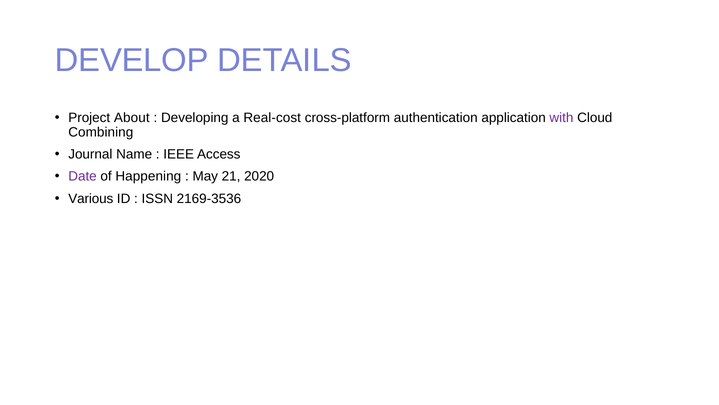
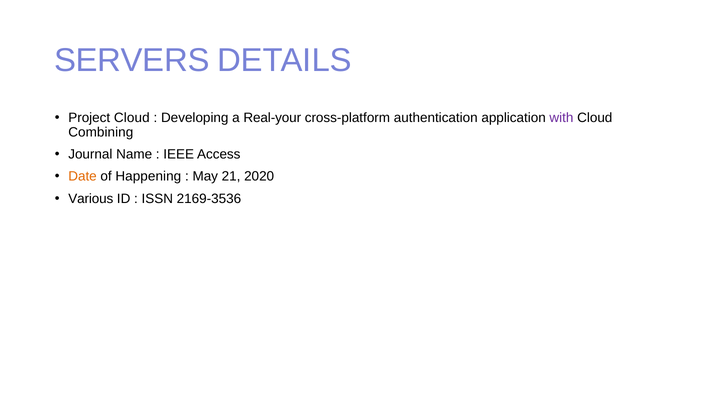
DEVELOP: DEVELOP -> SERVERS
Project About: About -> Cloud
Real-cost: Real-cost -> Real-your
Date colour: purple -> orange
